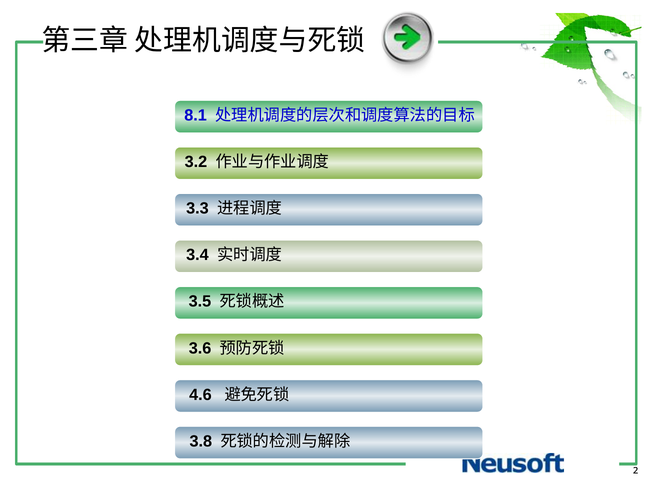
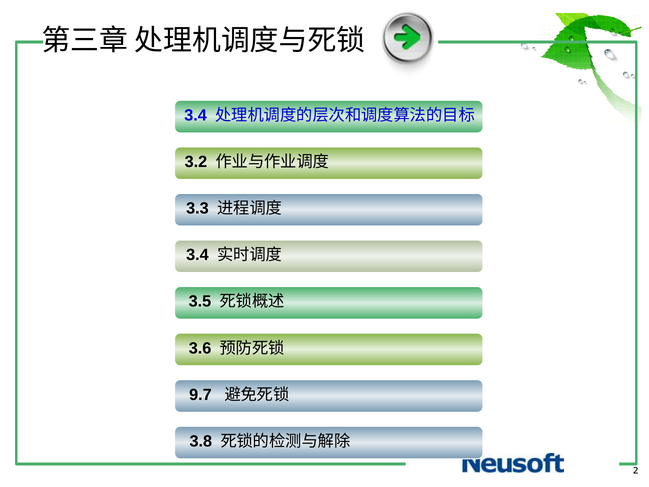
8.1 at (196, 115): 8.1 -> 3.4
4.6: 4.6 -> 9.7
